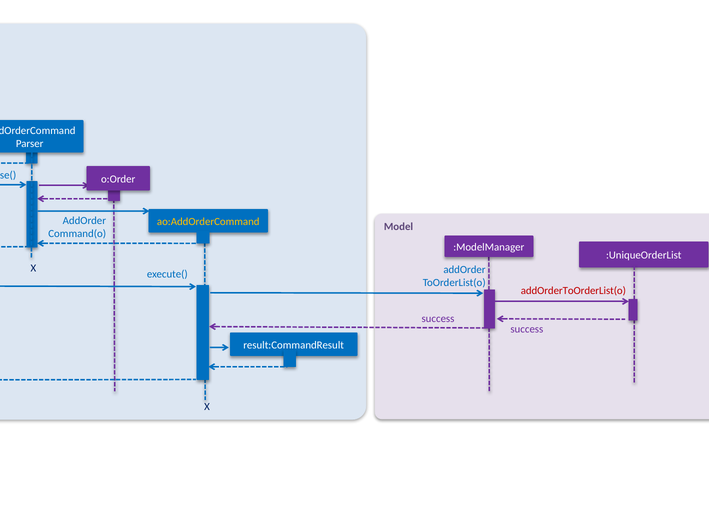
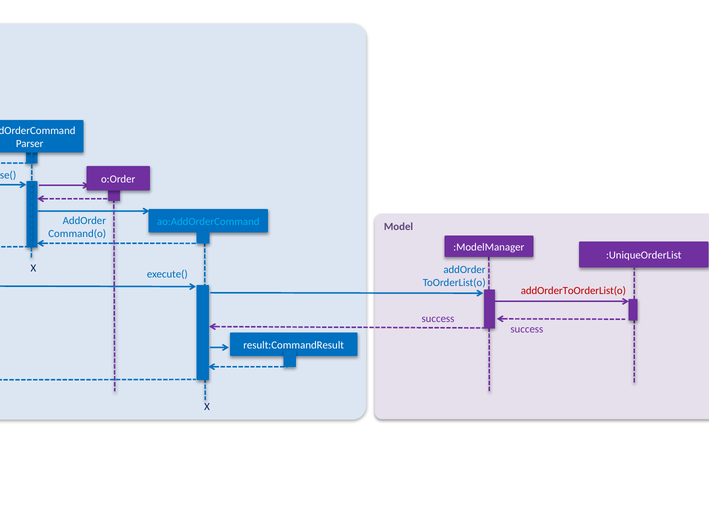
ao:AddOrderCommand colour: yellow -> light blue
